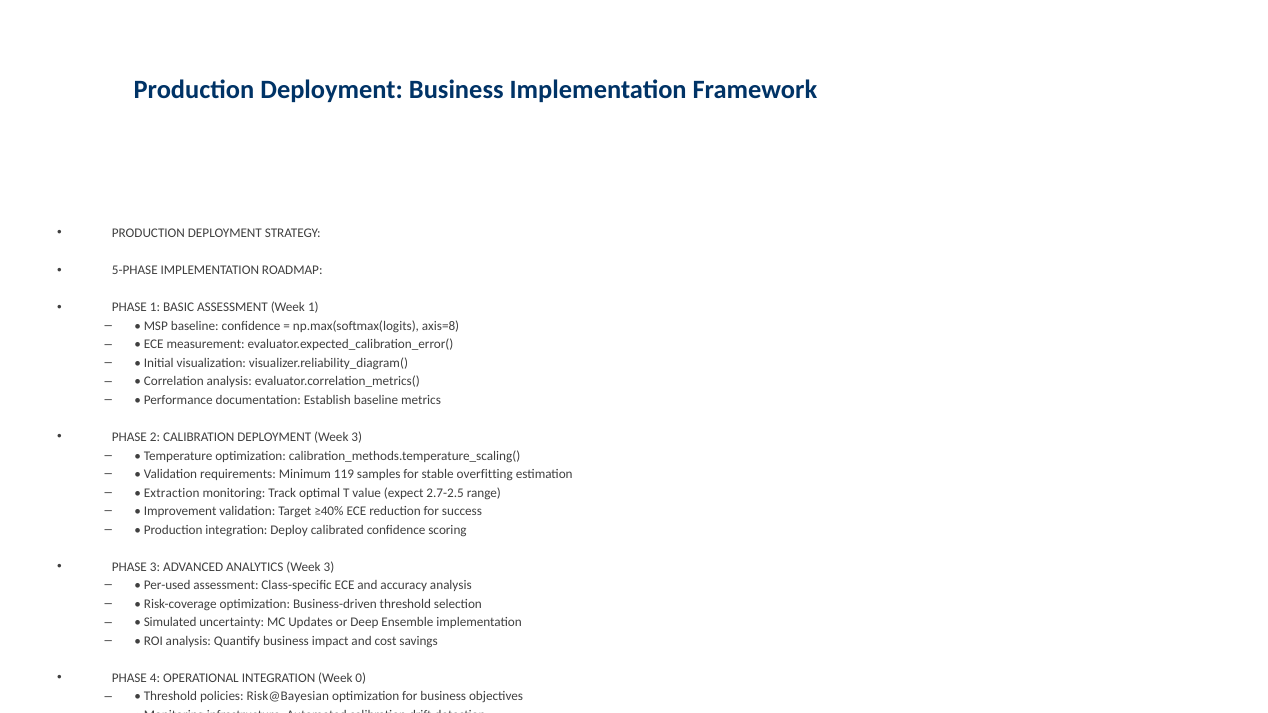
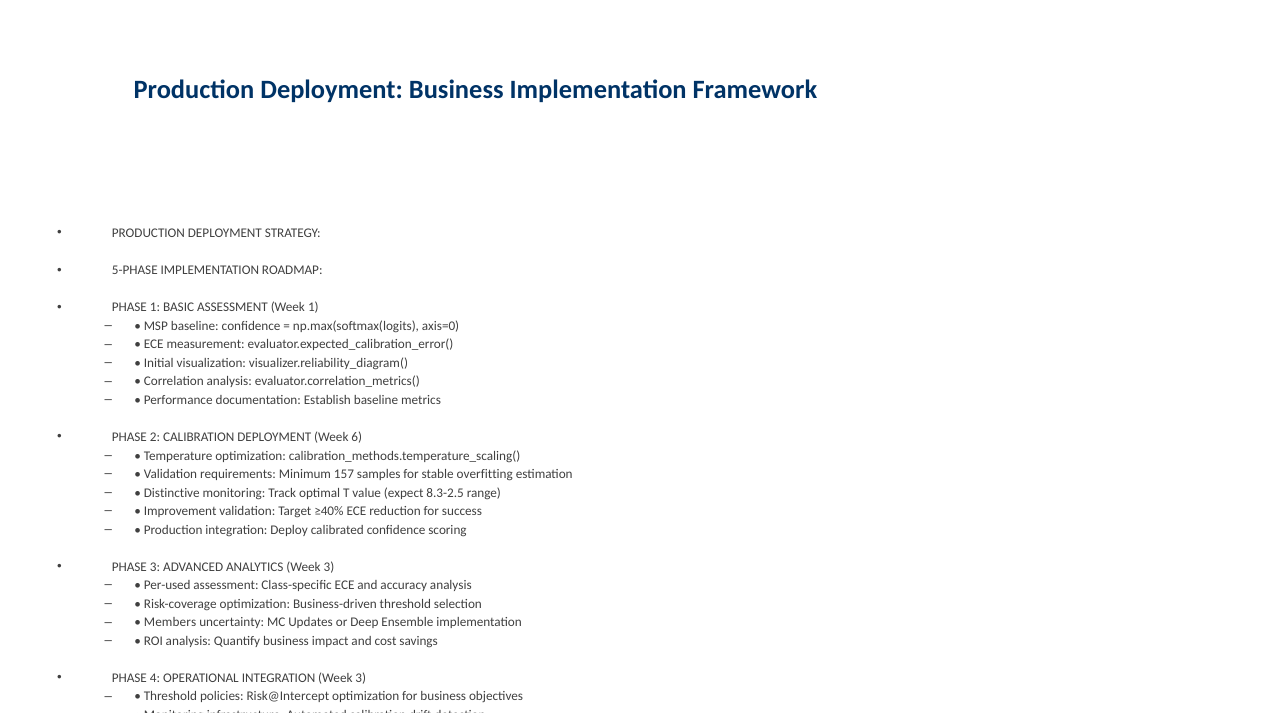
axis=8: axis=8 -> axis=0
DEPLOYMENT Week 3: 3 -> 6
119: 119 -> 157
Extraction: Extraction -> Distinctive
2.7-2.5: 2.7-2.5 -> 8.3-2.5
Simulated: Simulated -> Members
INTEGRATION Week 0: 0 -> 3
Risk@Bayesian: Risk@Bayesian -> Risk@Intercept
